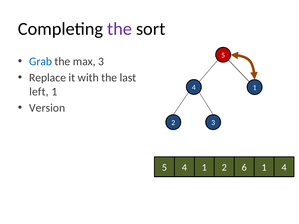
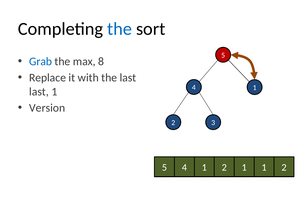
the at (120, 29) colour: purple -> blue
max 3: 3 -> 8
left at (39, 92): left -> last
2 6: 6 -> 1
4 at (284, 168): 4 -> 2
